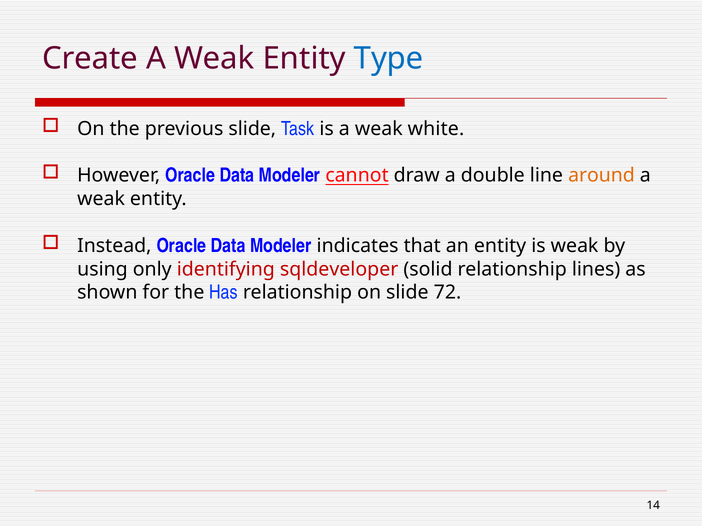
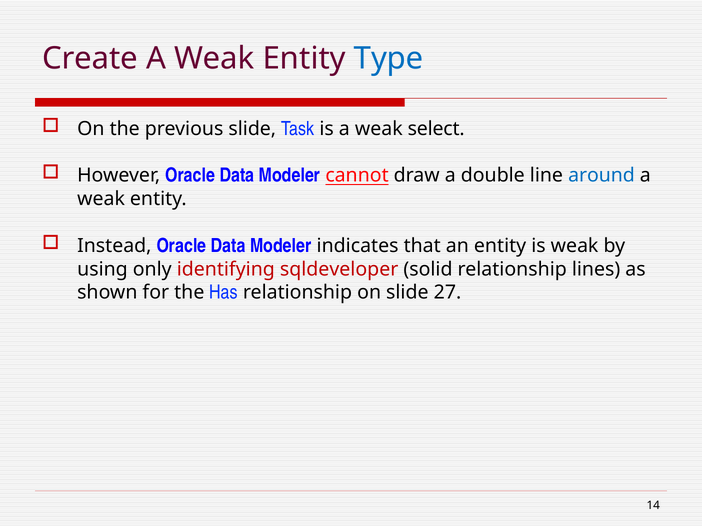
white: white -> select
around colour: orange -> blue
72: 72 -> 27
